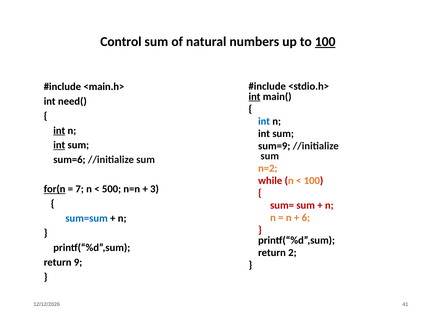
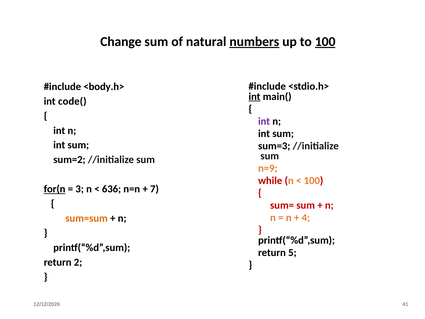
Control: Control -> Change
numbers underline: none -> present
<main.h>: <main.h> -> <body.h>
need(: need( -> code(
int at (264, 121) colour: blue -> purple
int at (59, 130) underline: present -> none
int at (59, 145) underline: present -> none
sum=9: sum=9 -> sum=3
sum=6: sum=6 -> sum=2
n=2: n=2 -> n=9
7: 7 -> 3
500: 500 -> 636
3: 3 -> 7
6: 6 -> 4
sum=sum colour: blue -> orange
2: 2 -> 5
9: 9 -> 2
